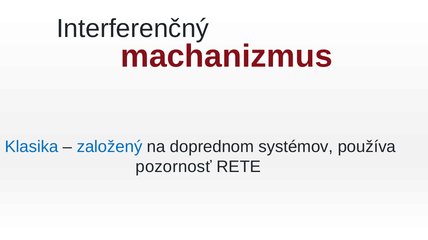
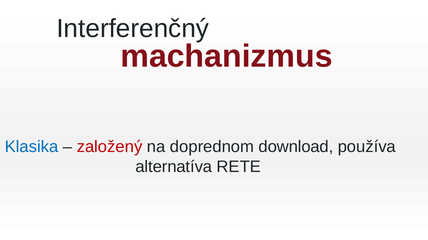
založený colour: blue -> red
systémov: systémov -> download
pozornosť: pozornosť -> alternatíva
